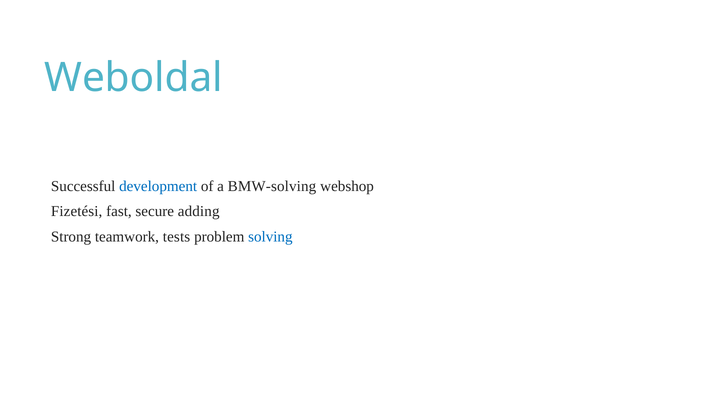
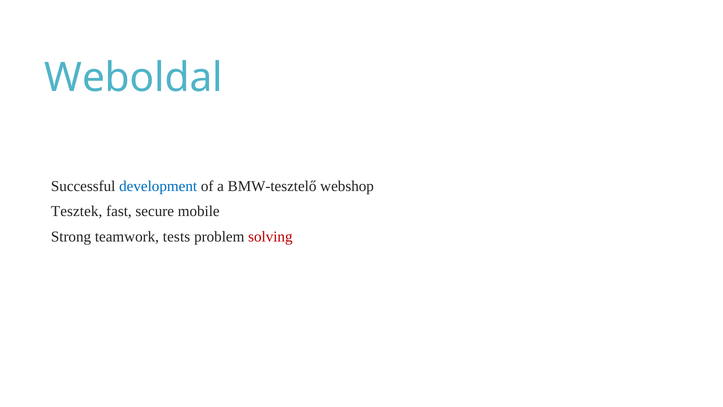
BMW-solving: BMW-solving -> BMW-tesztelő
Fizetési: Fizetési -> Tesztek
adding: adding -> mobile
solving colour: blue -> red
